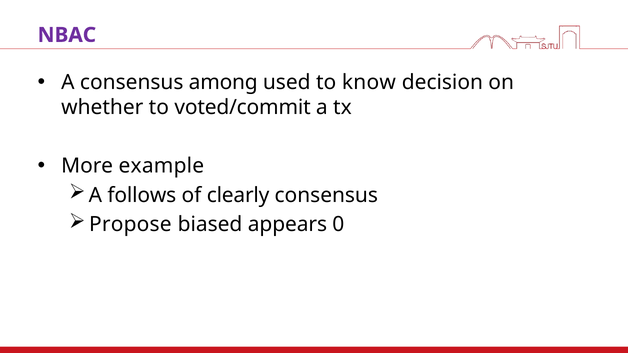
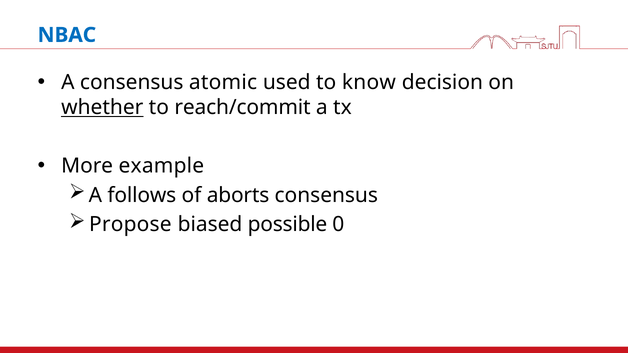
NBAC colour: purple -> blue
among: among -> atomic
whether underline: none -> present
voted/commit: voted/commit -> reach/commit
clearly: clearly -> aborts
appears: appears -> possible
